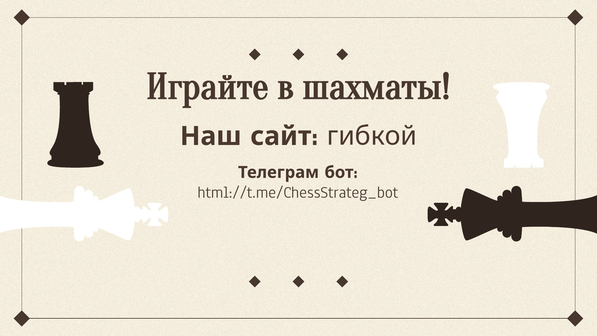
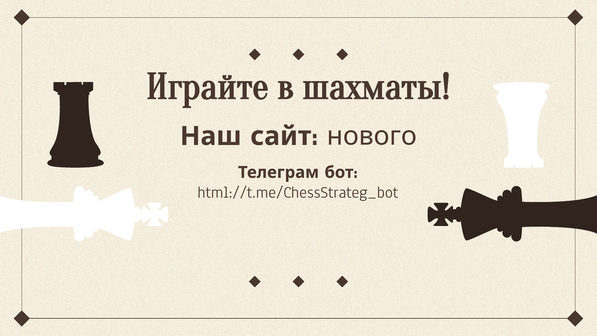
гибкой: гибкой -> нового
